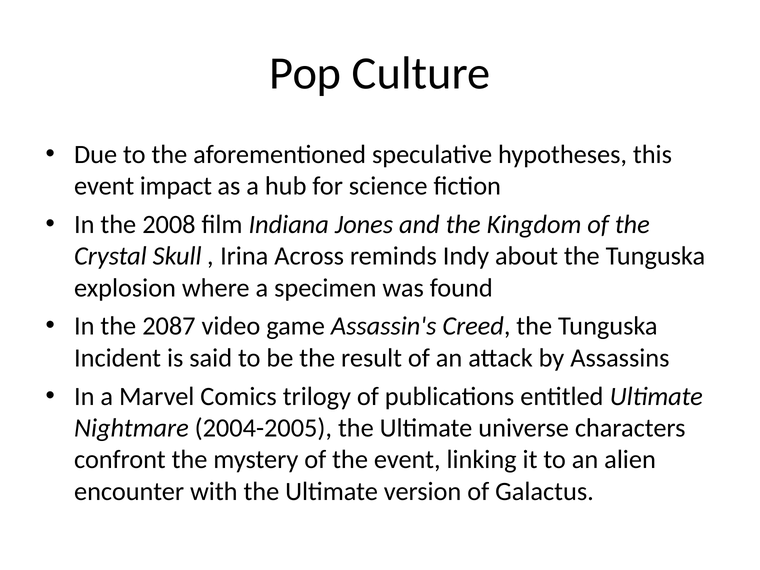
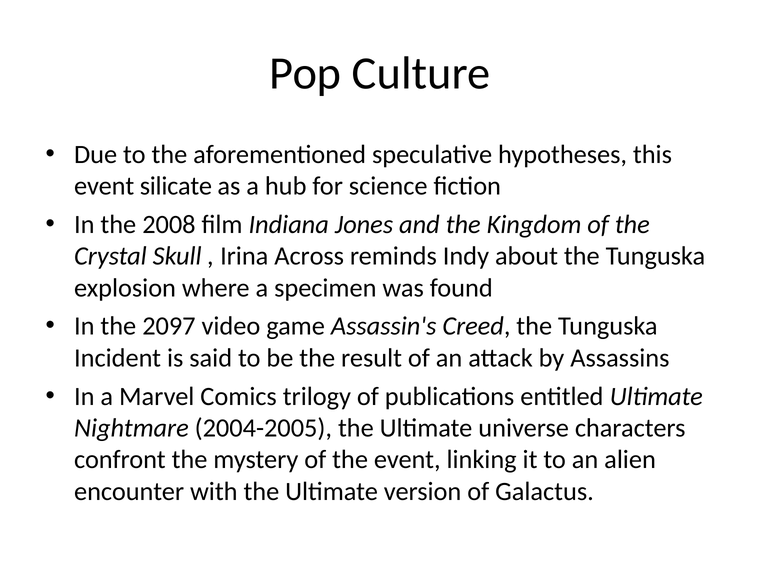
impact: impact -> silicate
2087: 2087 -> 2097
